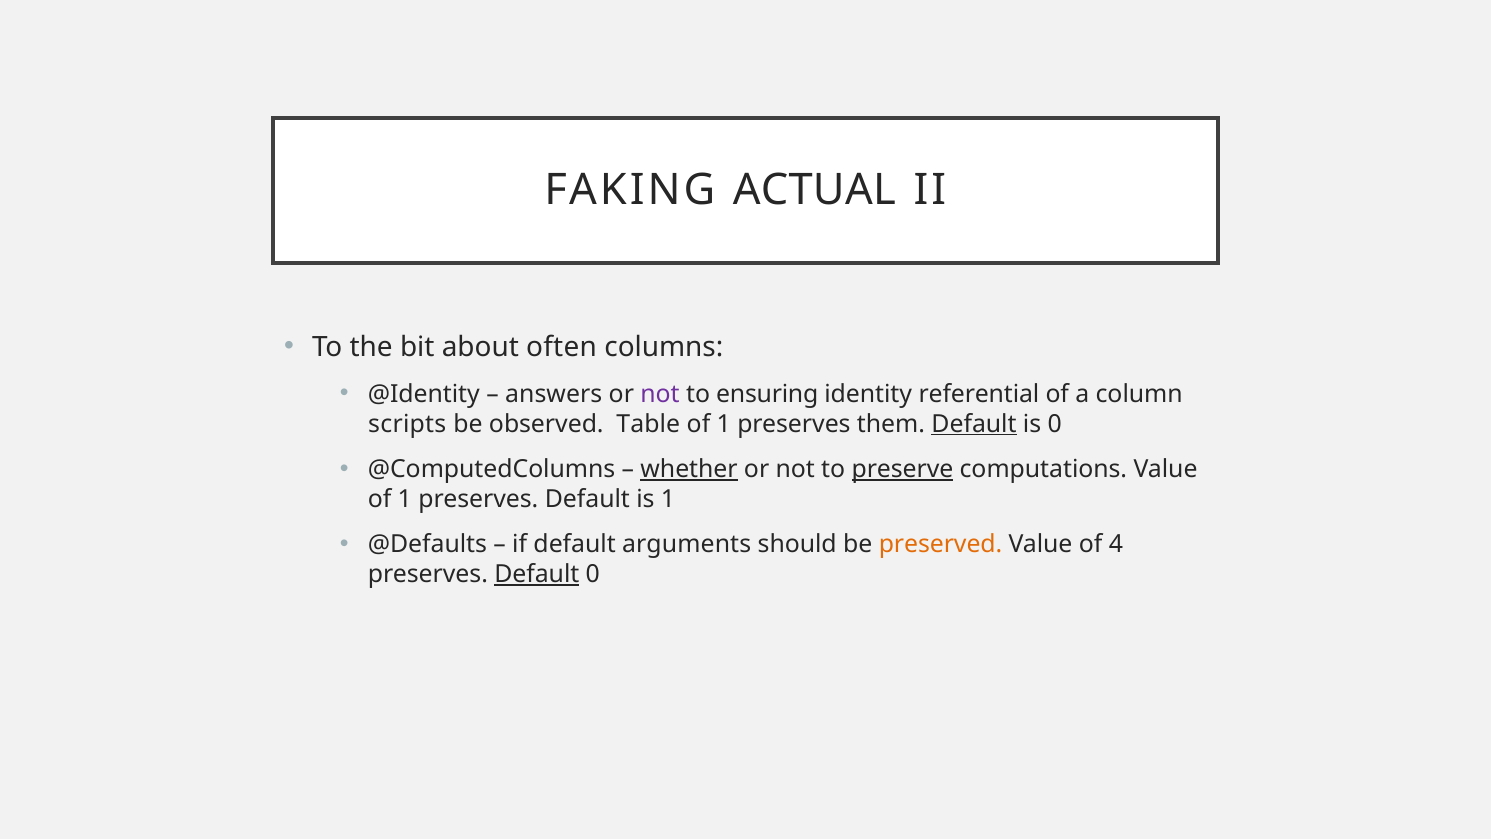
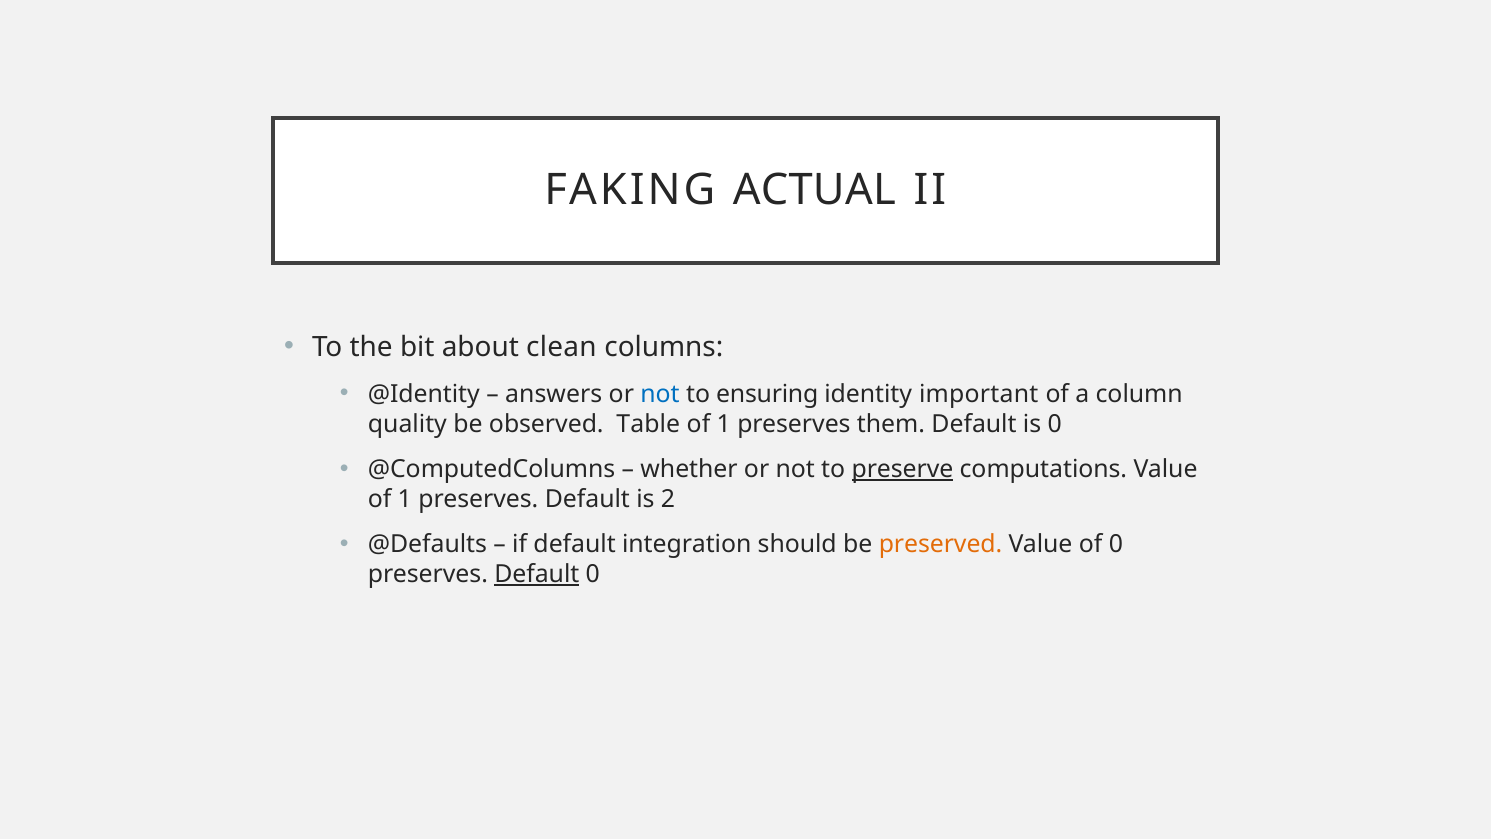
often: often -> clean
not at (660, 394) colour: purple -> blue
referential: referential -> important
scripts: scripts -> quality
Default at (974, 424) underline: present -> none
whether underline: present -> none
is 1: 1 -> 2
arguments: arguments -> integration
of 4: 4 -> 0
